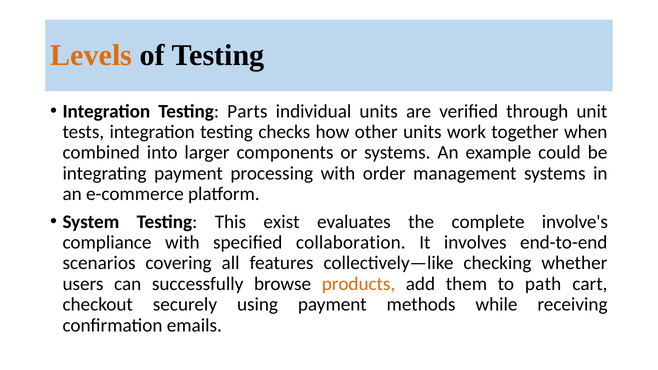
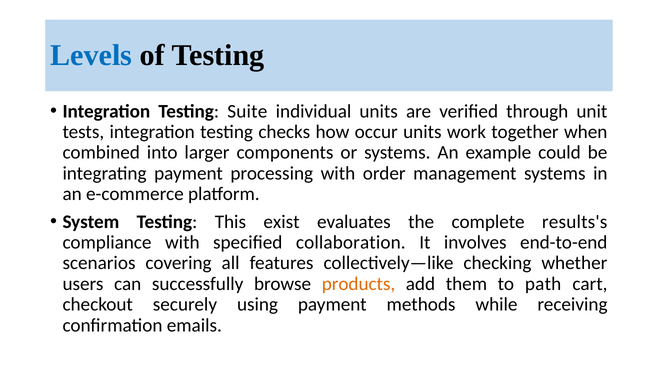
Levels colour: orange -> blue
Parts: Parts -> Suite
other: other -> occur
involve's: involve's -> results's
